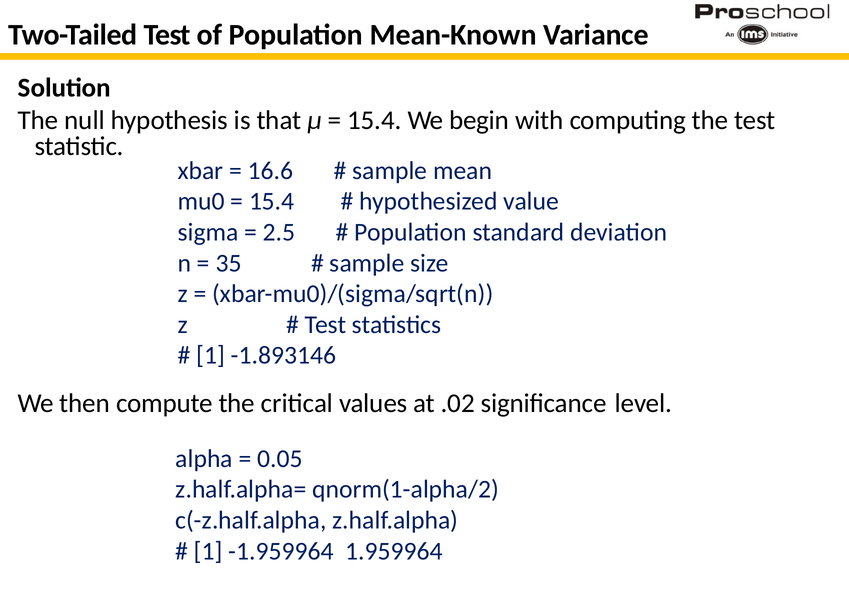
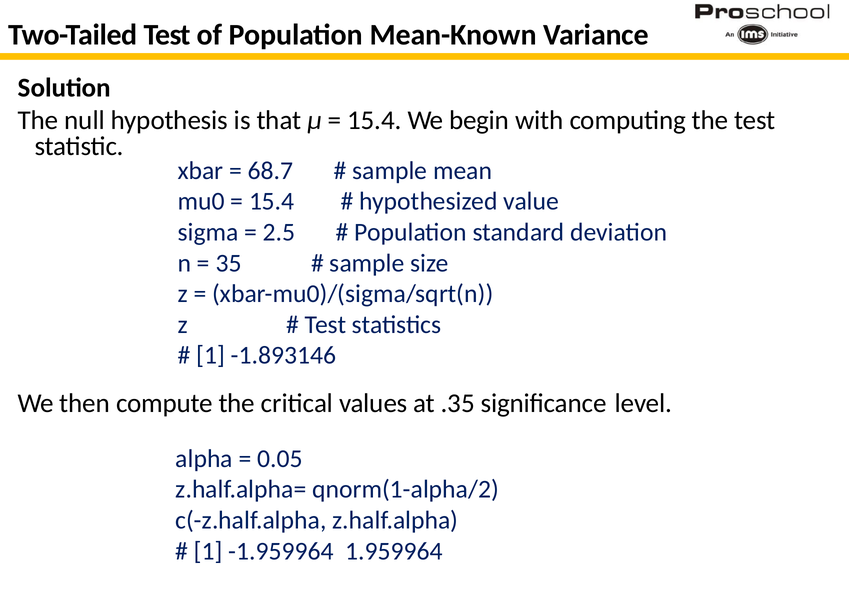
16.6: 16.6 -> 68.7
.02: .02 -> .35
